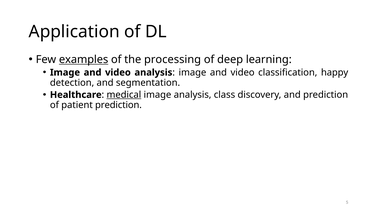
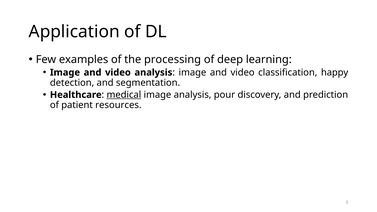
examples underline: present -> none
class: class -> pour
patient prediction: prediction -> resources
